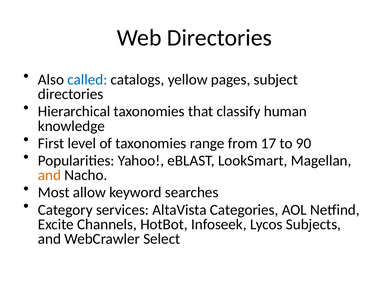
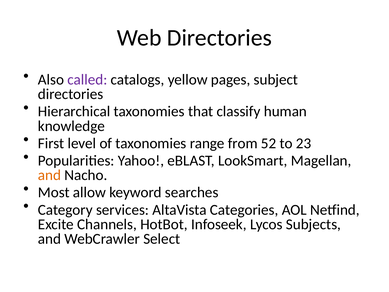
called colour: blue -> purple
17: 17 -> 52
90: 90 -> 23
